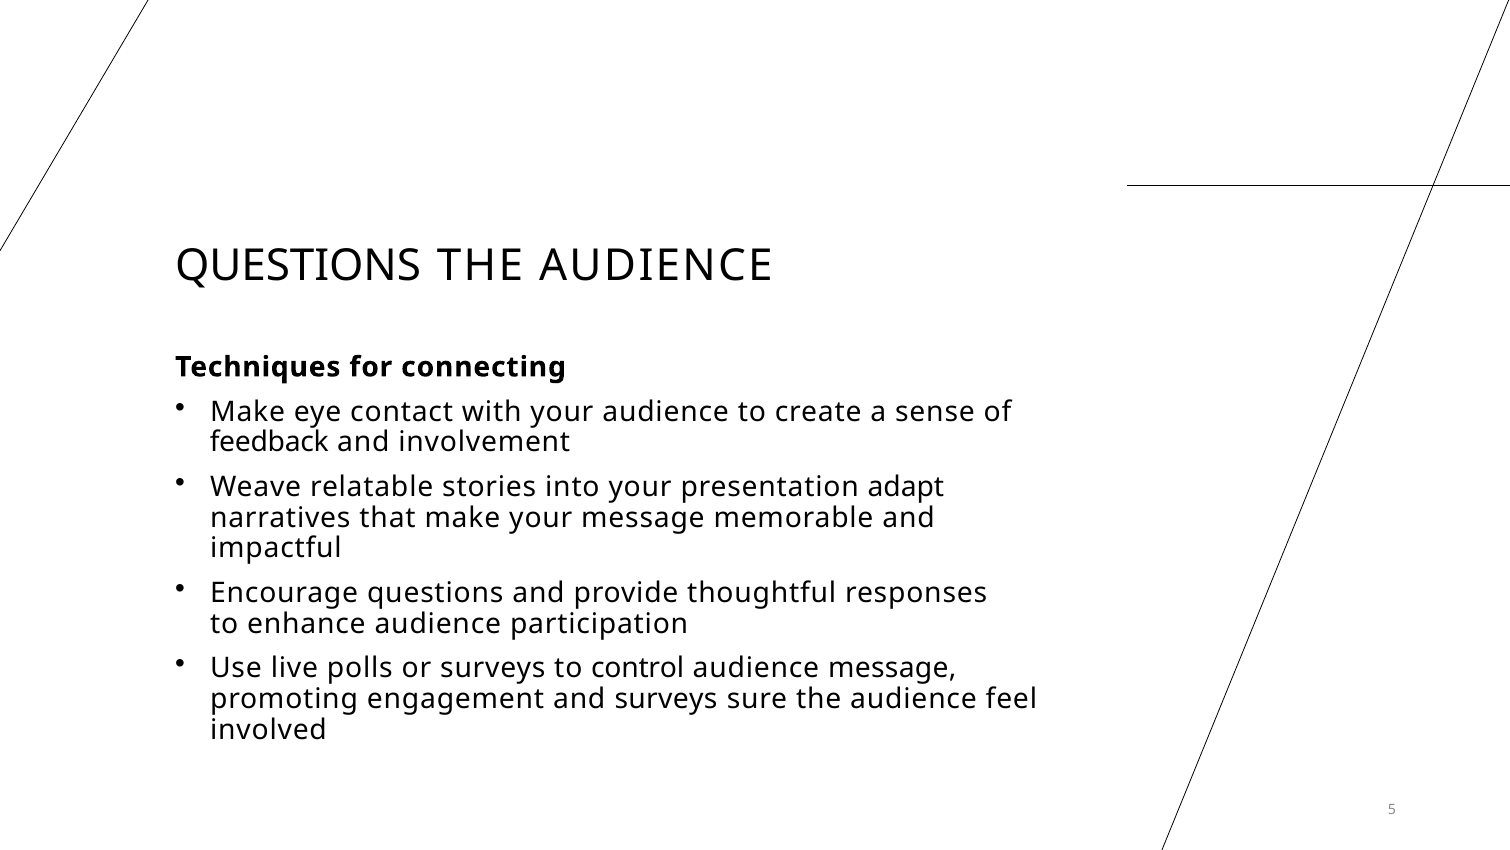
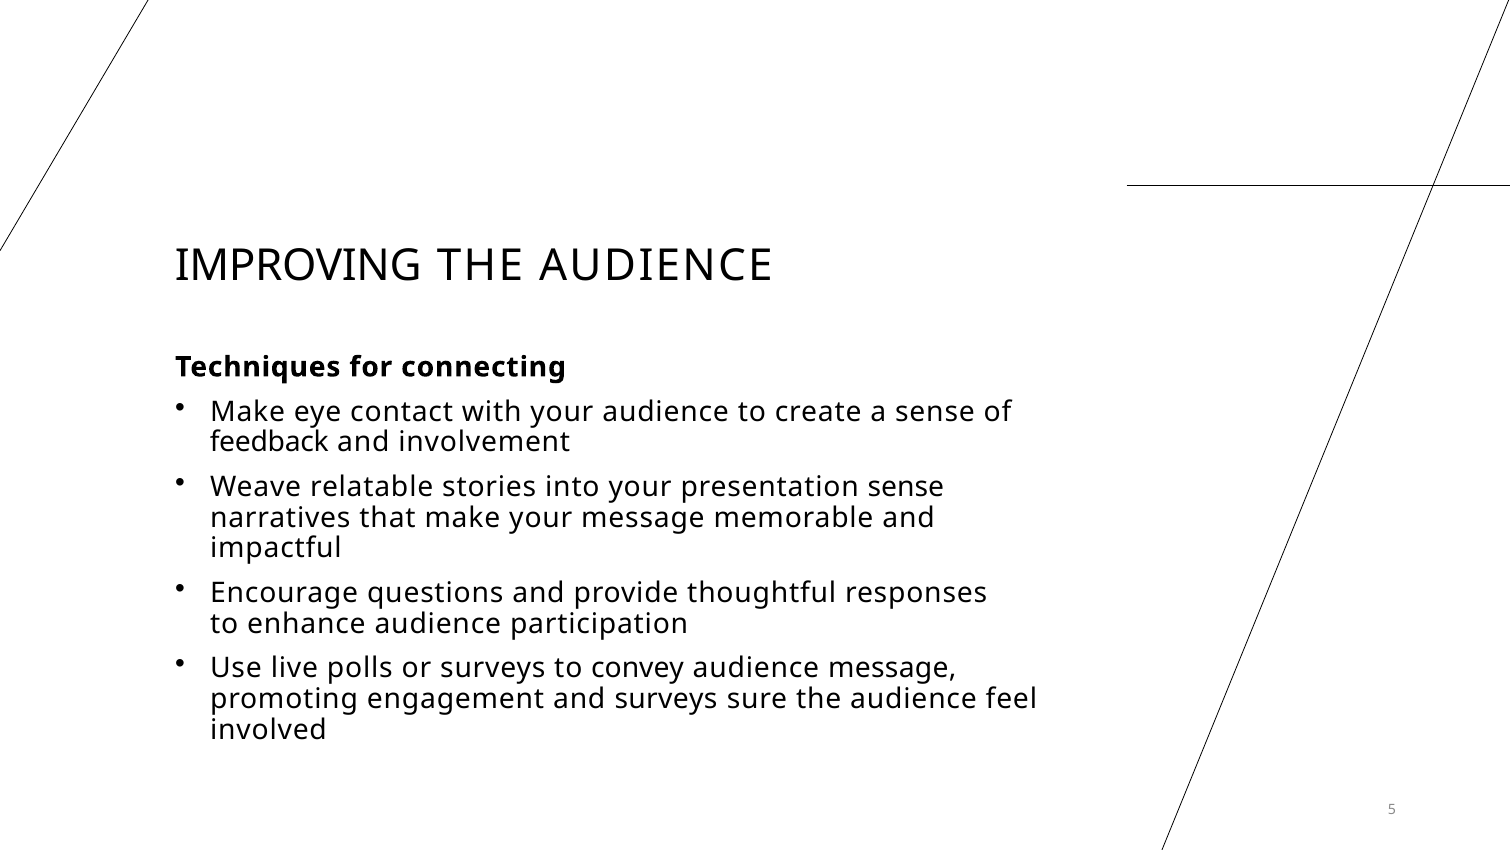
QUESTIONS at (298, 266): QUESTIONS -> IMPROVING
presentation adapt: adapt -> sense
control: control -> convey
